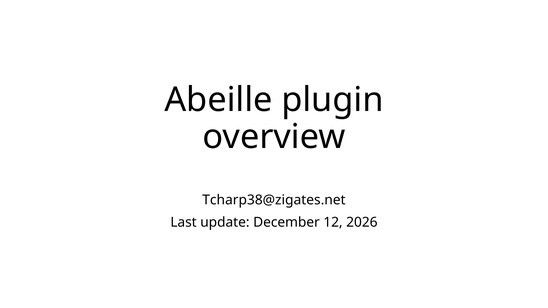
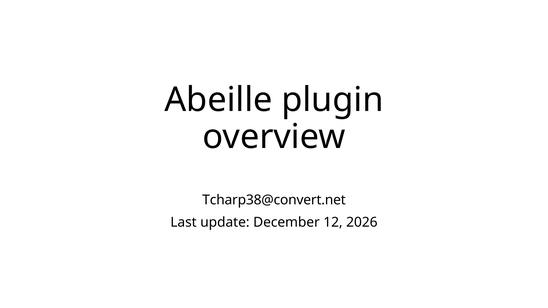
Tcharp38@zigates.net: Tcharp38@zigates.net -> Tcharp38@convert.net
